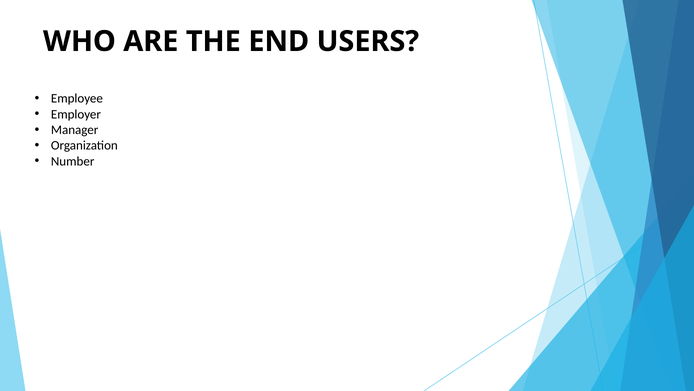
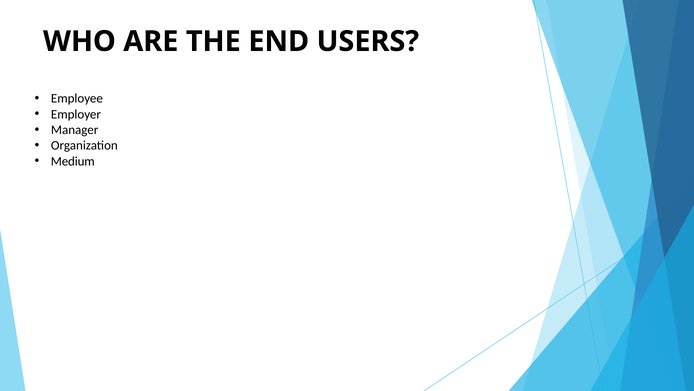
Number: Number -> Medium
